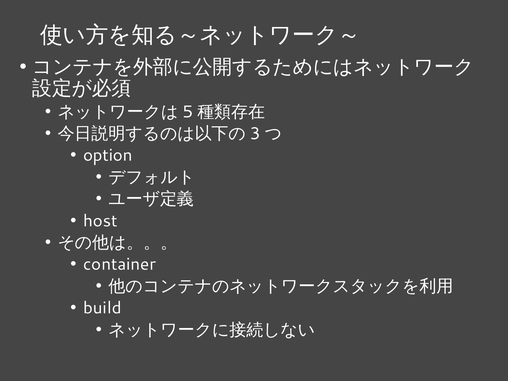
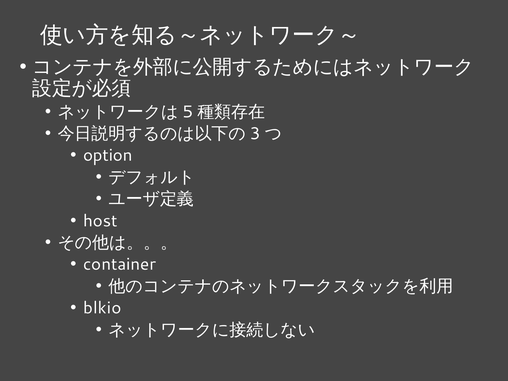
build: build -> blkio
